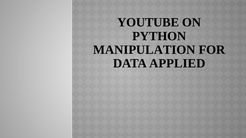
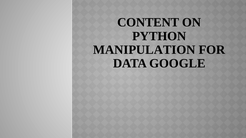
YOUTUBE: YOUTUBE -> CONTENT
APPLIED: APPLIED -> GOOGLE
